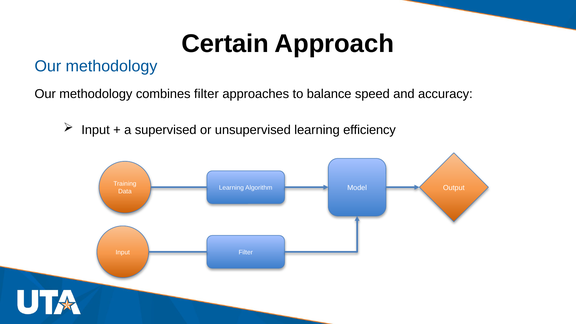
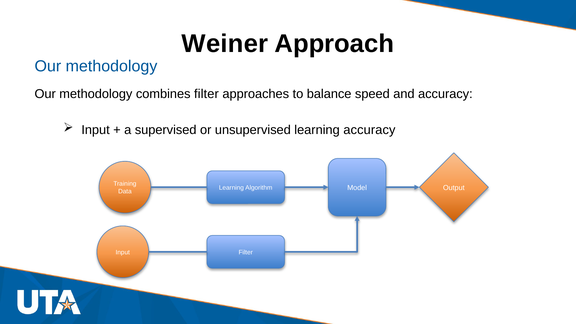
Certain: Certain -> Weiner
learning efficiency: efficiency -> accuracy
